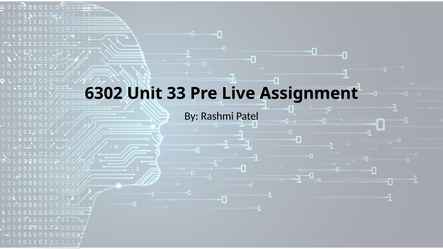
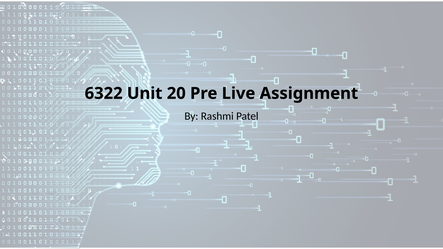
6302: 6302 -> 6322
33: 33 -> 20
